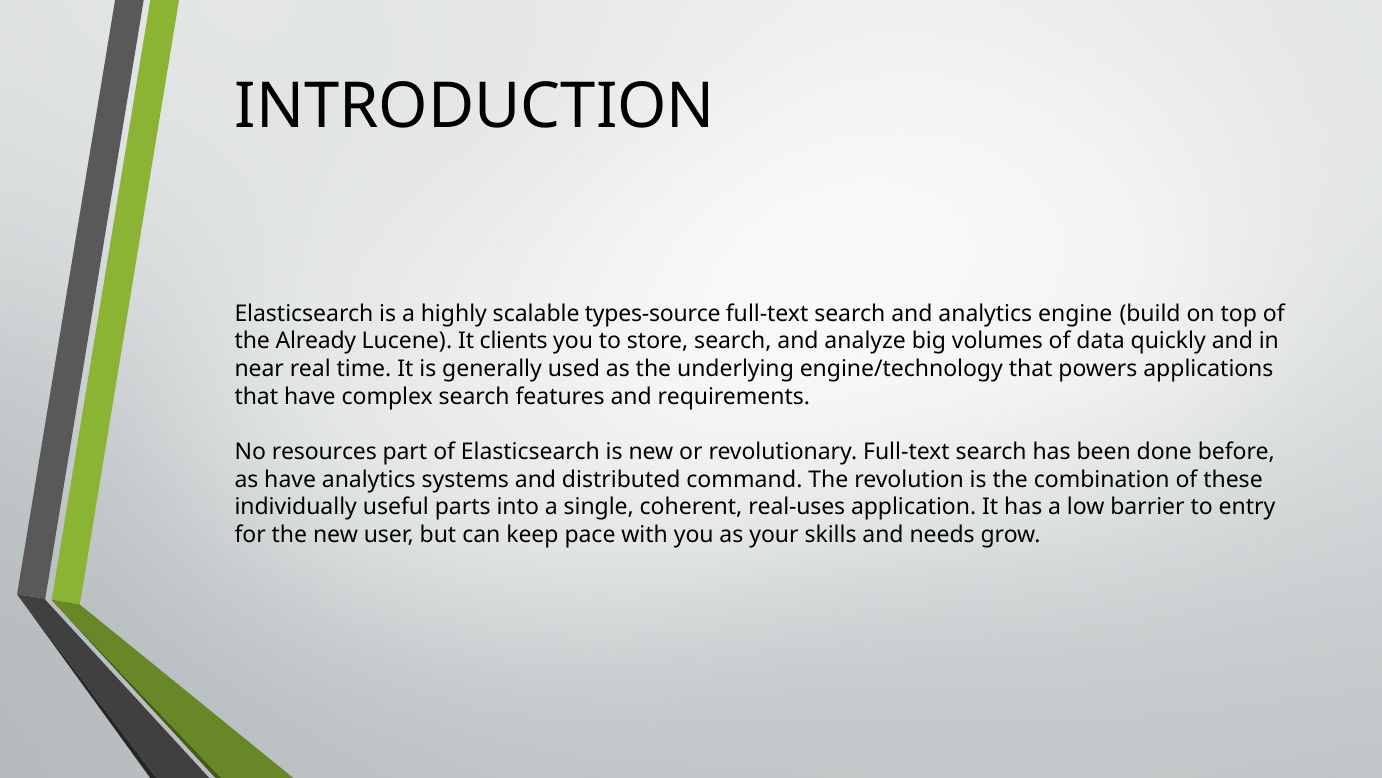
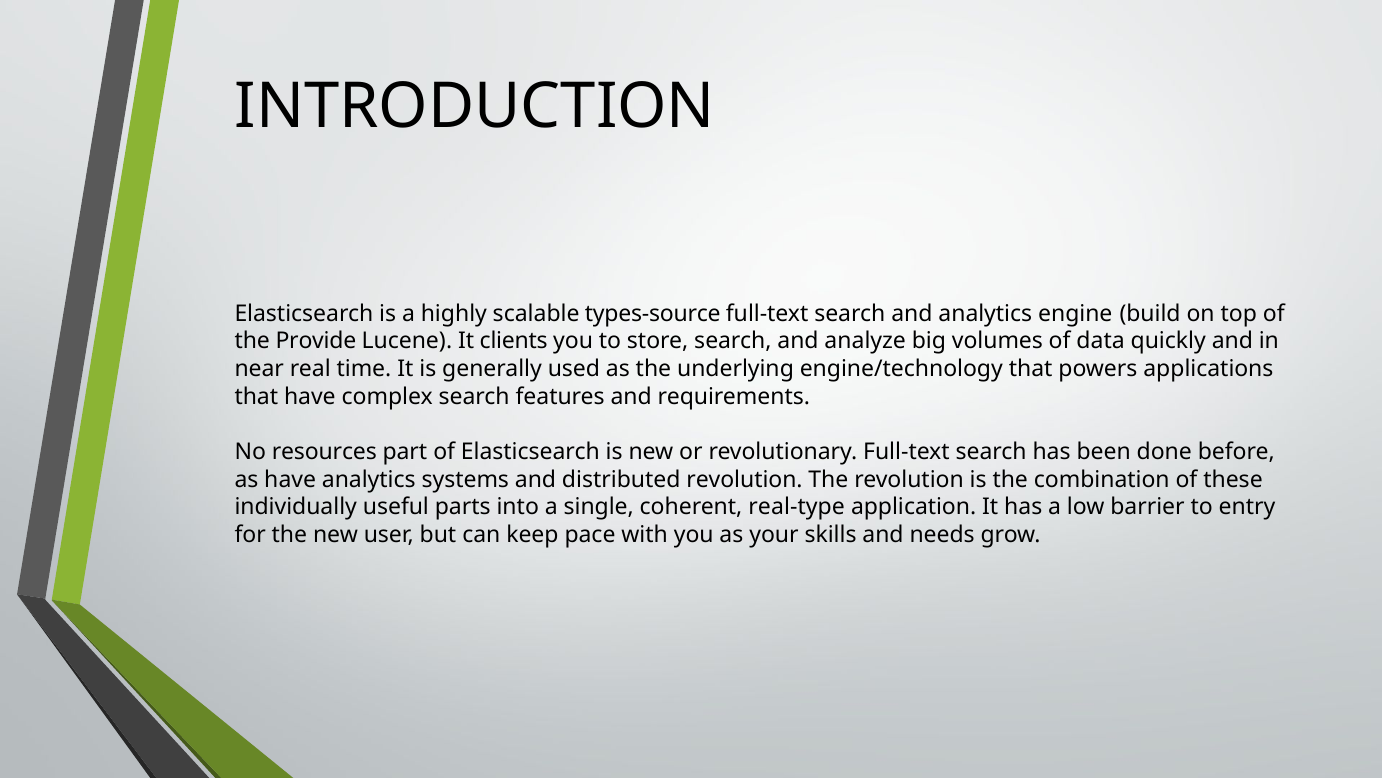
Already: Already -> Provide
distributed command: command -> revolution
real-uses: real-uses -> real-type
